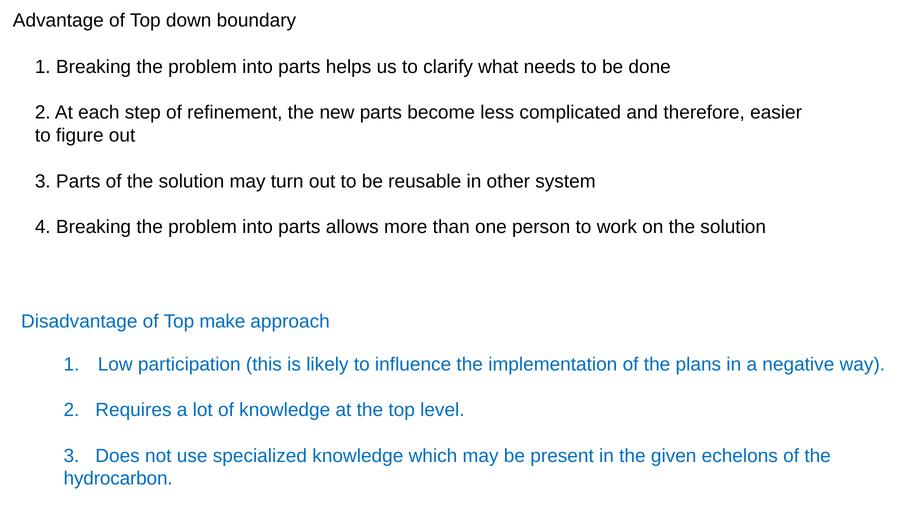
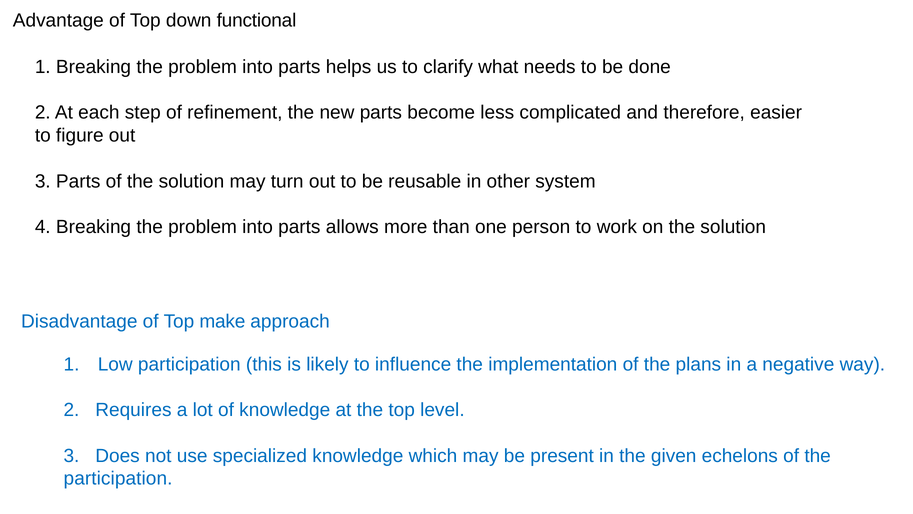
boundary: boundary -> functional
hydrocarbon at (118, 478): hydrocarbon -> participation
